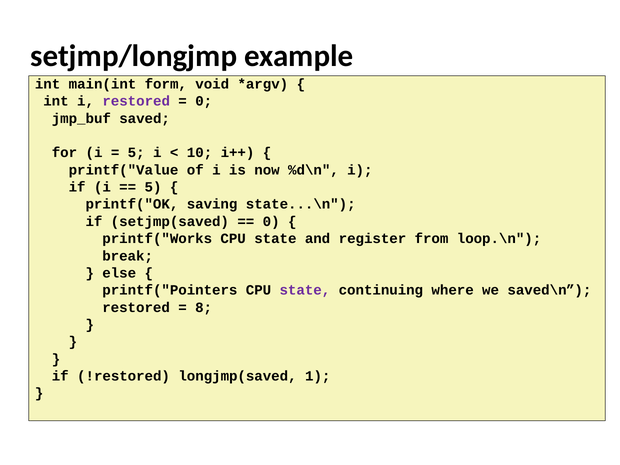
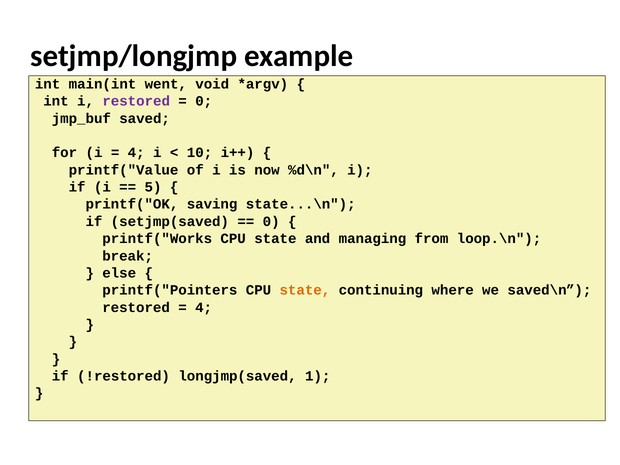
form: form -> went
5 at (136, 153): 5 -> 4
register: register -> managing
state at (305, 290) colour: purple -> orange
8 at (204, 307): 8 -> 4
